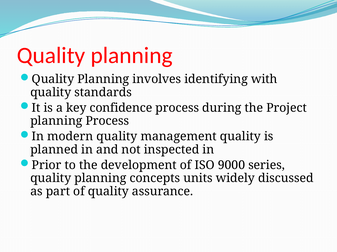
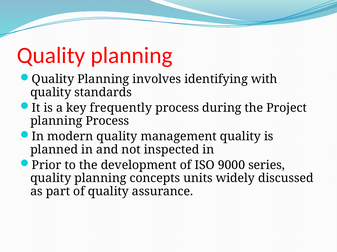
confidence: confidence -> frequently
